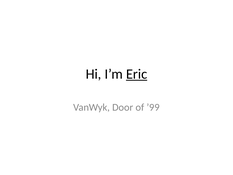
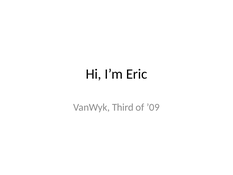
Eric underline: present -> none
Door: Door -> Third
’99: ’99 -> ’09
